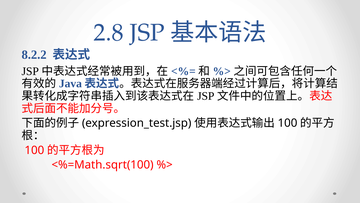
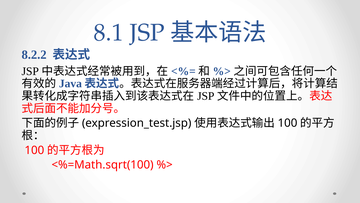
2.8: 2.8 -> 8.1
